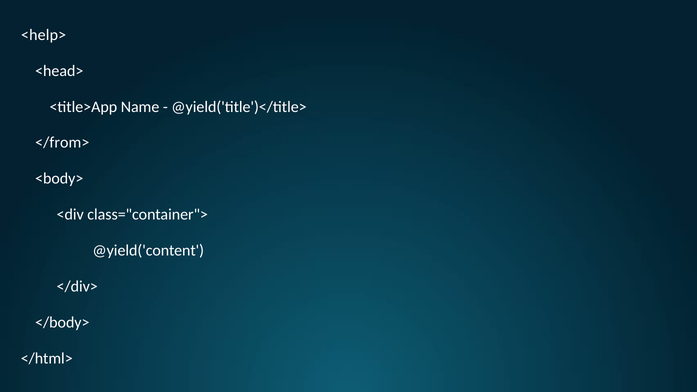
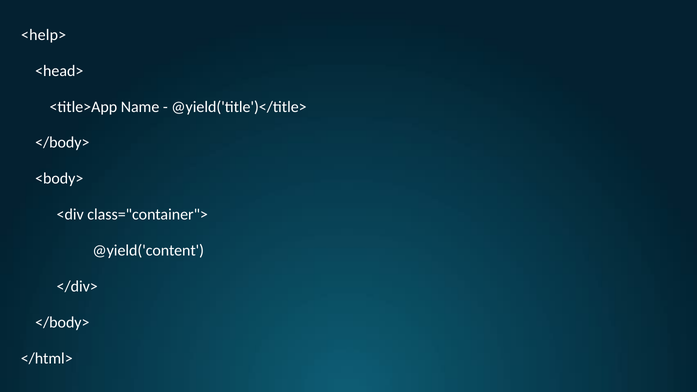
</from> at (62, 143): </from> -> </body>
